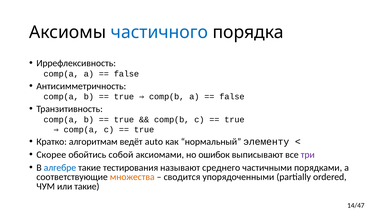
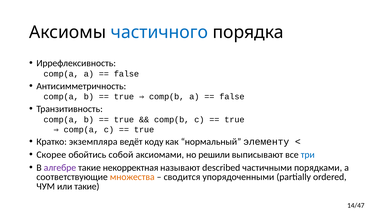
алгоритмам: алгоритмам -> экземпляра
auto: auto -> коду
ошибок: ошибок -> решили
три colour: purple -> blue
алгебре colour: blue -> purple
тестирования: тестирования -> некорректная
среднего: среднего -> described
